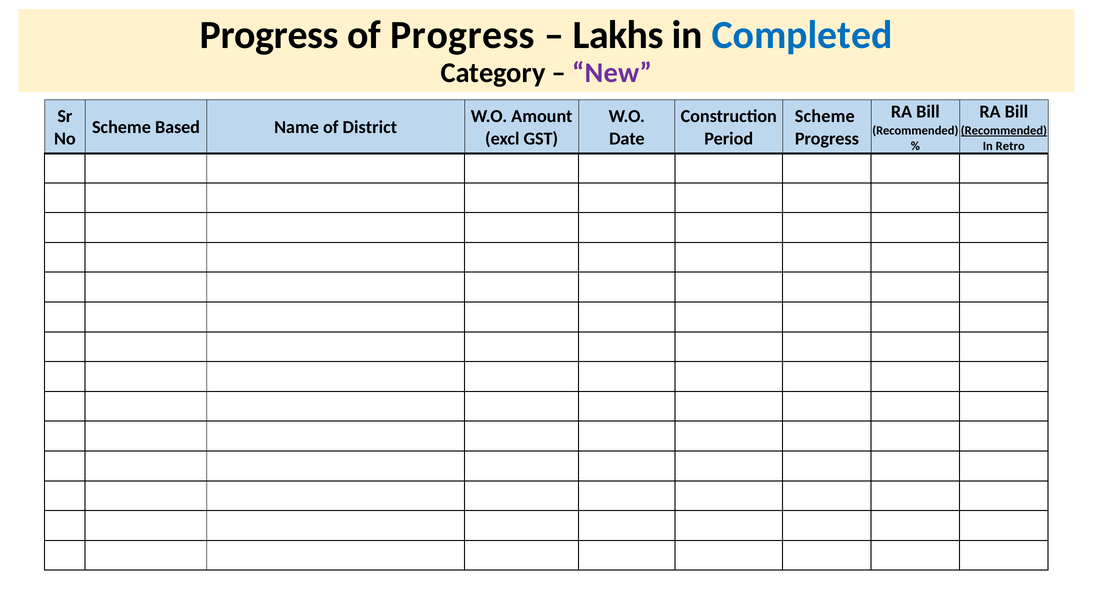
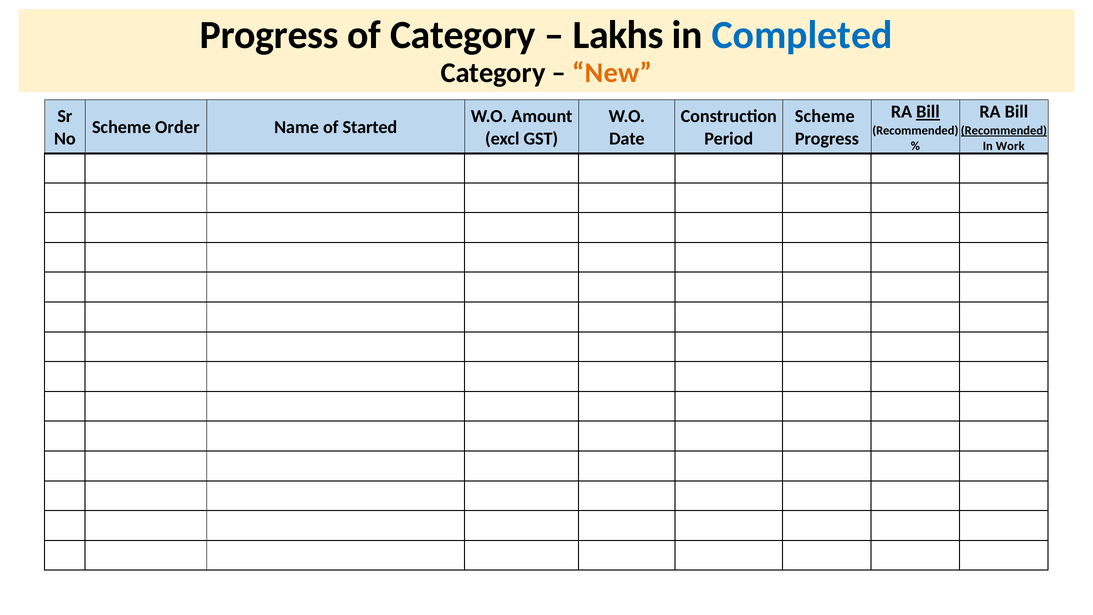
of Progress: Progress -> Category
New colour: purple -> orange
Bill at (928, 112) underline: none -> present
Based: Based -> Order
District: District -> Started
Retro: Retro -> Work
